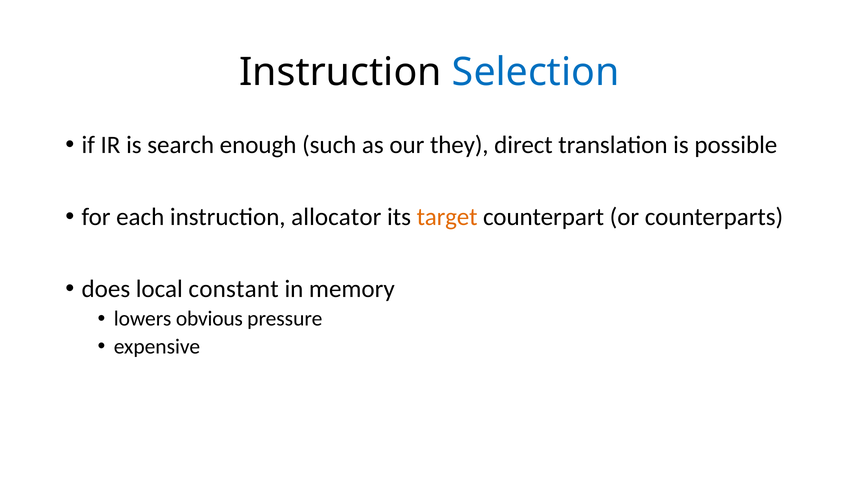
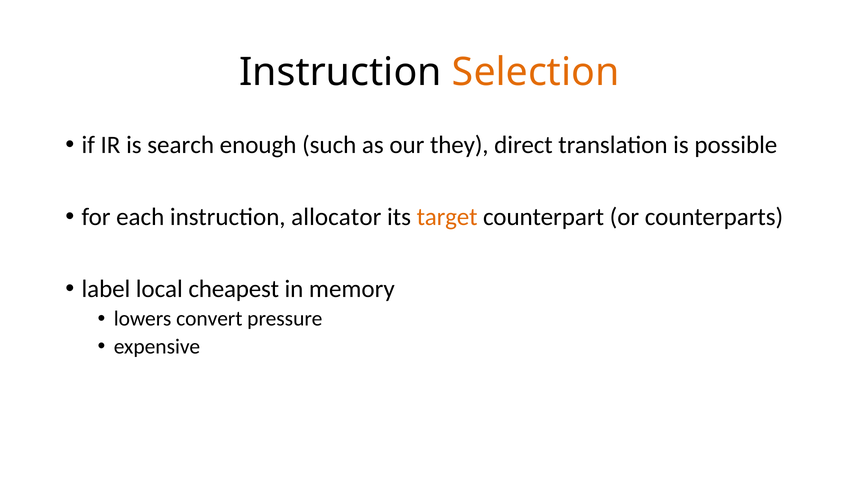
Selection colour: blue -> orange
does: does -> label
constant: constant -> cheapest
obvious: obvious -> convert
